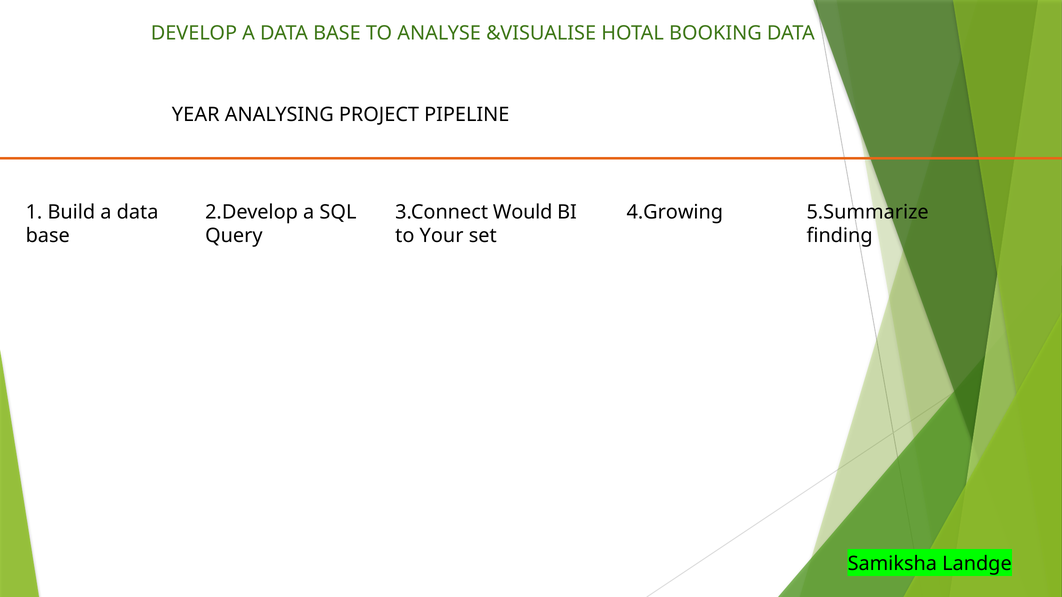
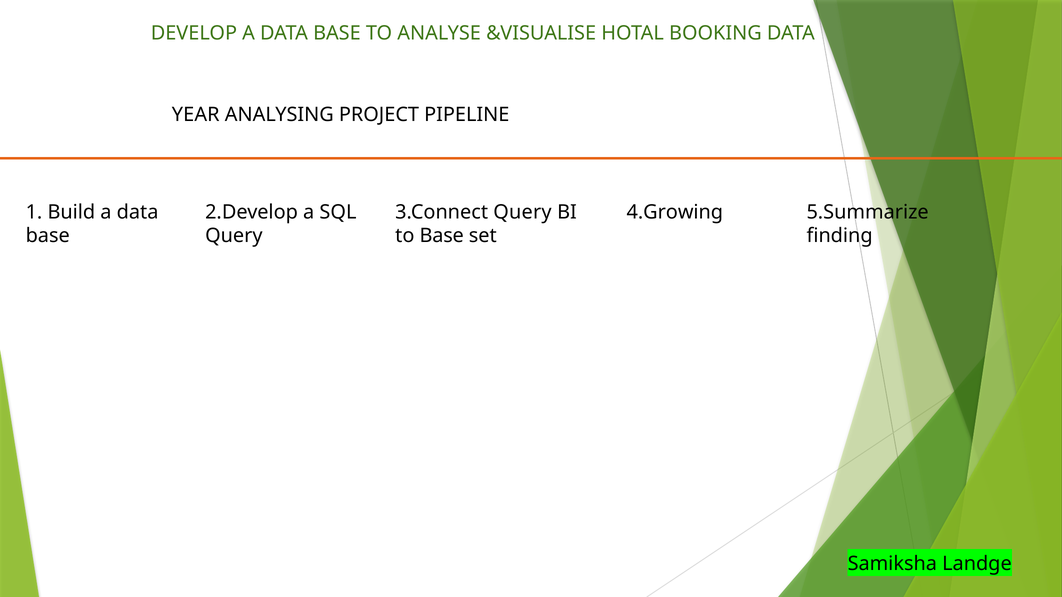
3.Connect Would: Would -> Query
to Your: Your -> Base
